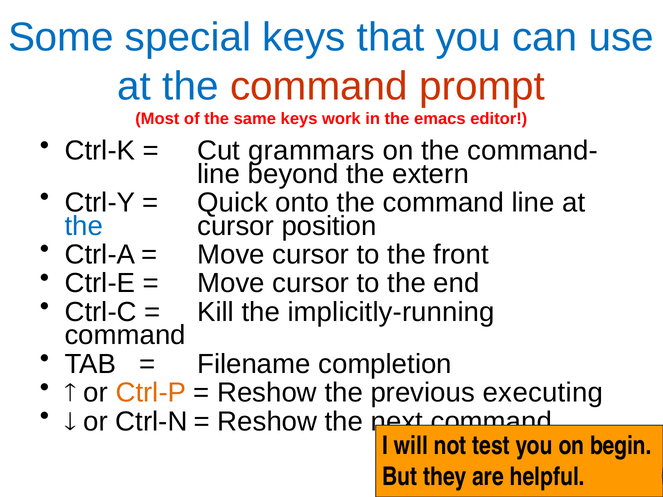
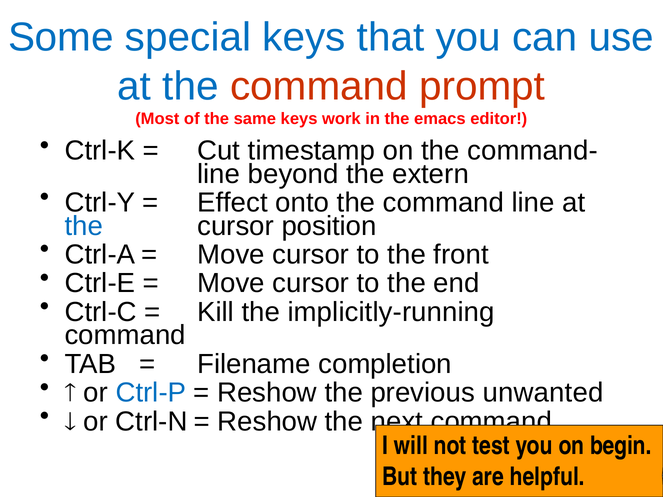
grammars: grammars -> timestamp
Quick: Quick -> Effect
Ctrl-P colour: orange -> blue
executing: executing -> unwanted
